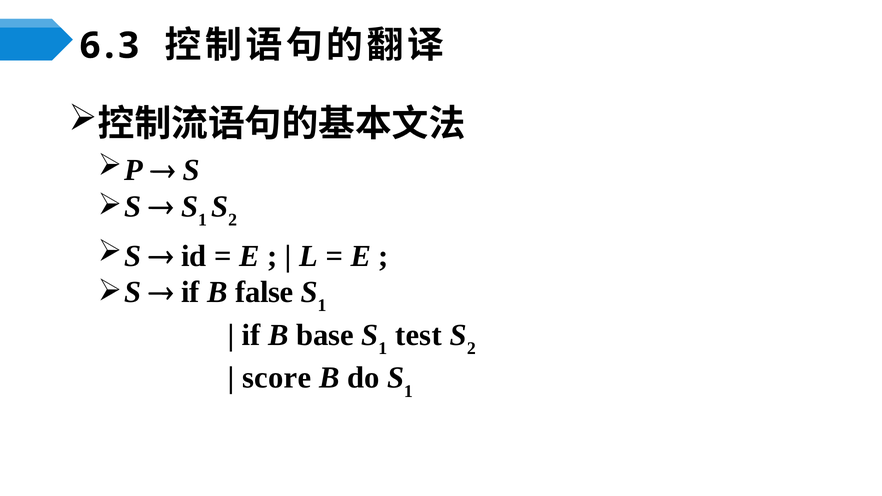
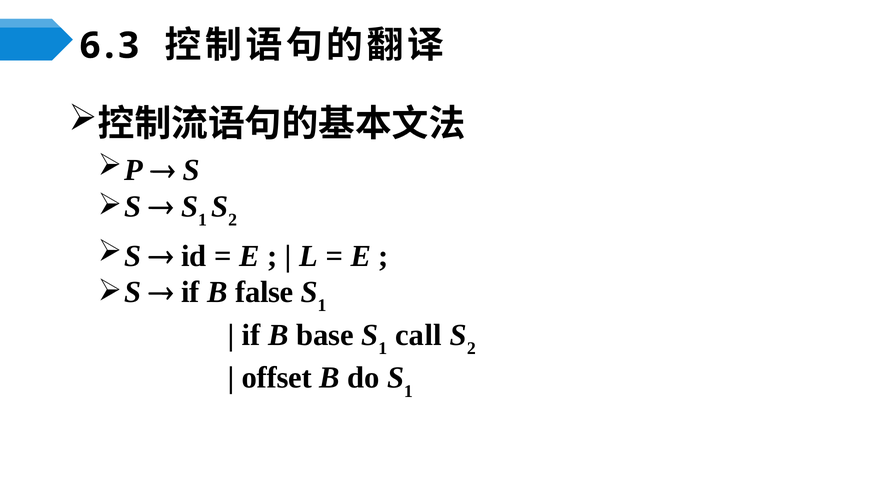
test: test -> call
score: score -> offset
